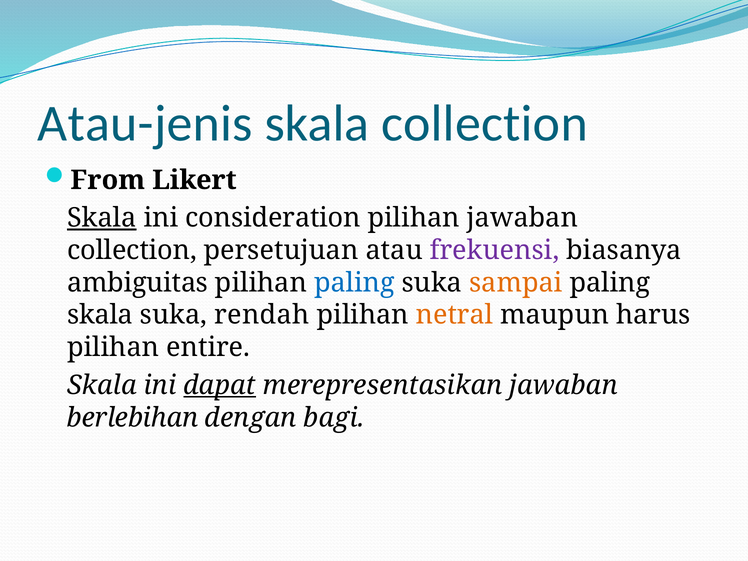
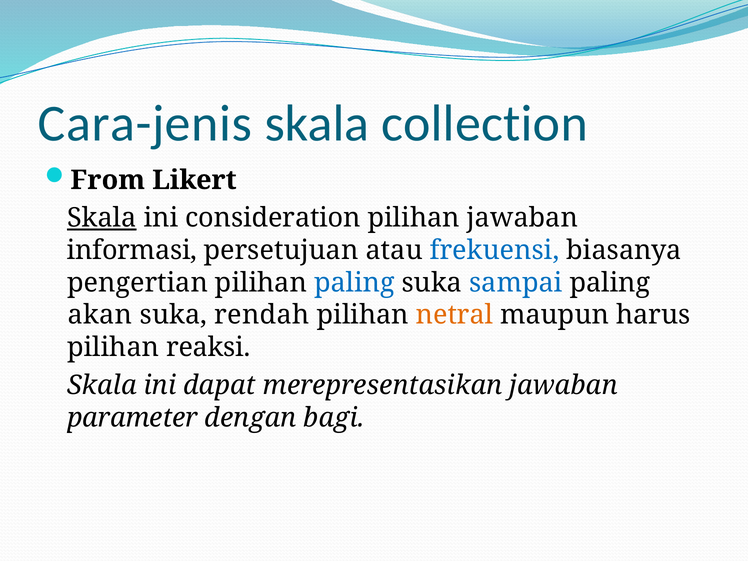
Atau-jenis: Atau-jenis -> Cara-jenis
collection at (132, 250): collection -> informasi
frekuensi colour: purple -> blue
ambiguitas: ambiguitas -> pengertian
sampai colour: orange -> blue
skala at (100, 315): skala -> akan
entire: entire -> reaksi
dapat underline: present -> none
berlebihan: berlebihan -> parameter
